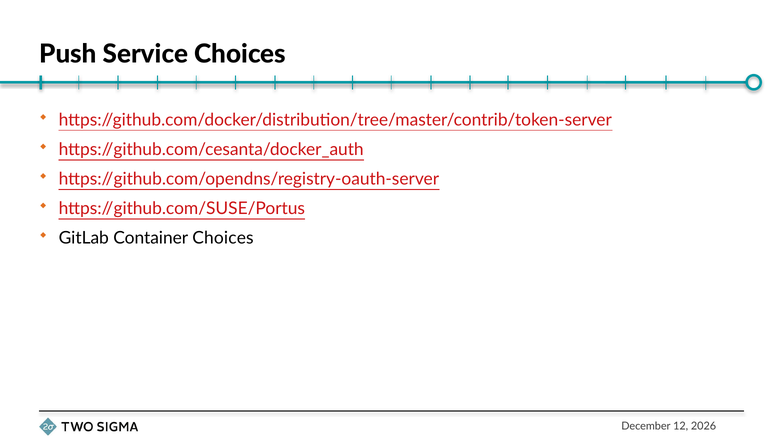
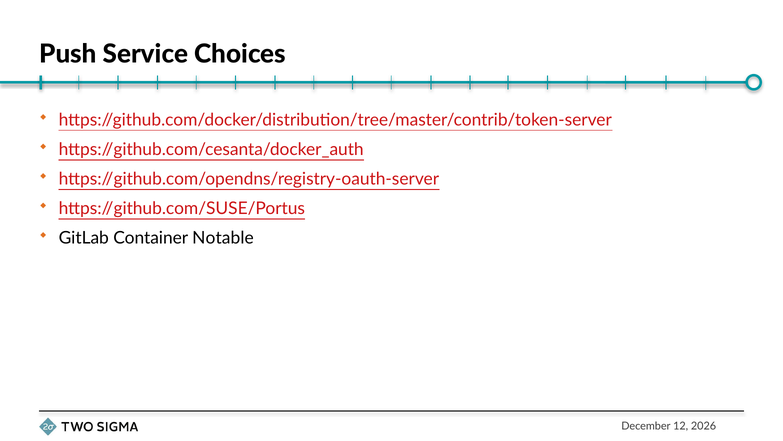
Container Choices: Choices -> Notable
